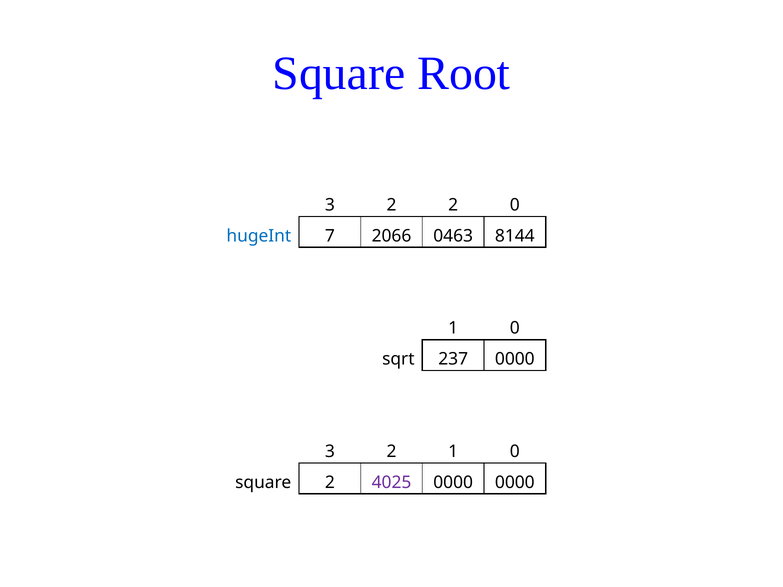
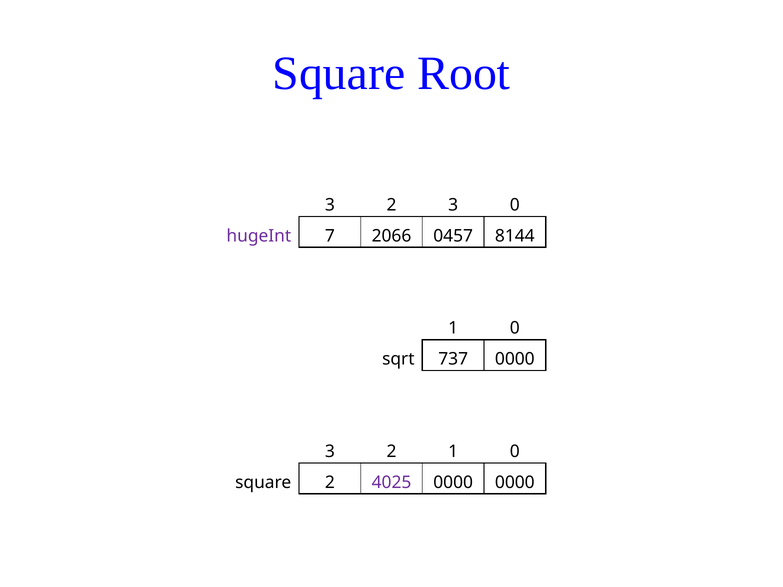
2 2: 2 -> 3
hugeInt colour: blue -> purple
0463: 0463 -> 0457
237: 237 -> 737
